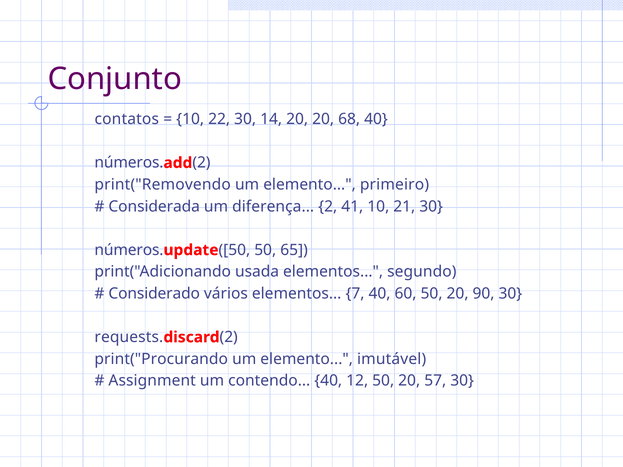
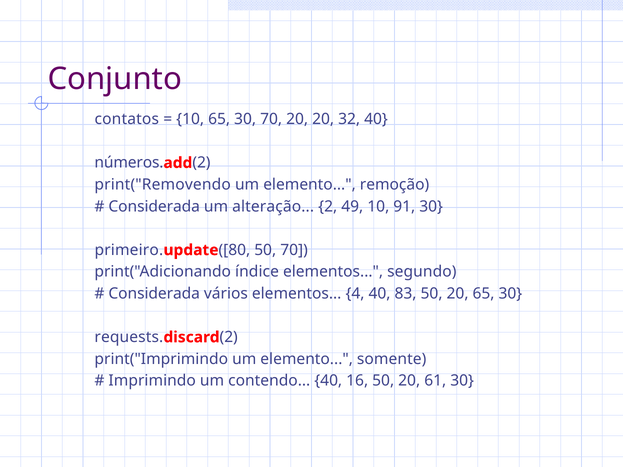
10 22: 22 -> 65
30 14: 14 -> 70
68: 68 -> 32
primeiro: primeiro -> remoção
diferença: diferença -> alteração
41: 41 -> 49
21: 21 -> 91
números at (129, 250): números -> primeiro
50 at (234, 250): 50 -> 80
50 65: 65 -> 70
usada: usada -> índice
Considerado at (154, 294): Considerado -> Considerada
7: 7 -> 4
60: 60 -> 83
20 90: 90 -> 65
print("Procurando: print("Procurando -> print("Imprimindo
imutável: imutável -> somente
Assignment: Assignment -> Imprimindo
12: 12 -> 16
57: 57 -> 61
